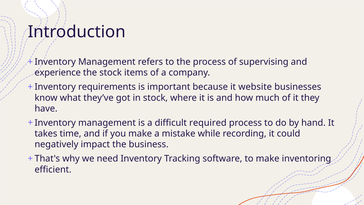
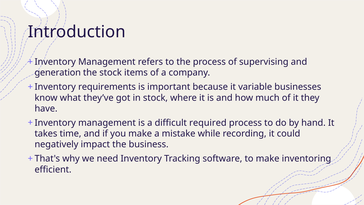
experience: experience -> generation
website: website -> variable
